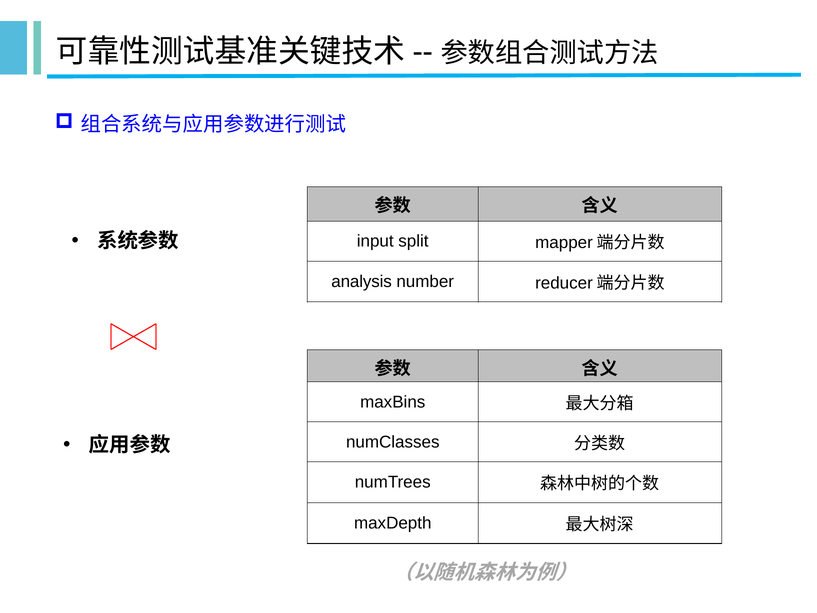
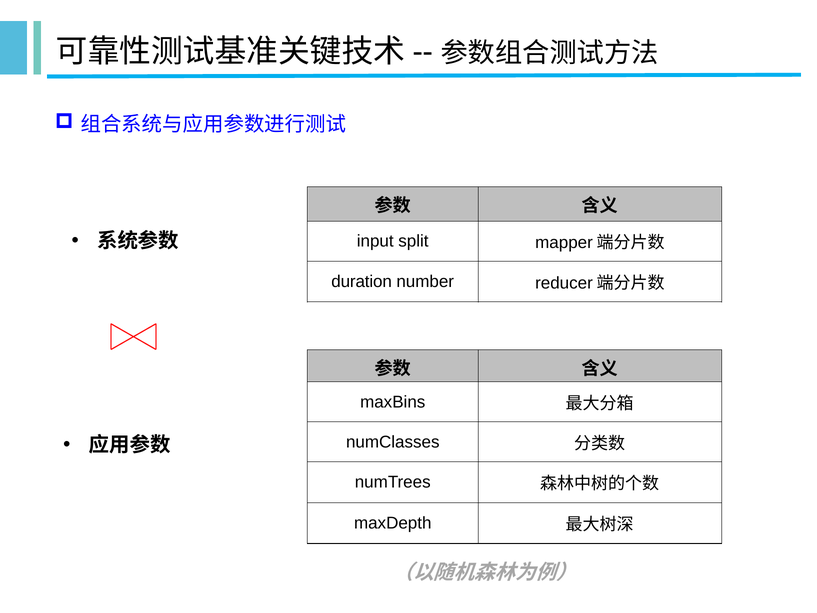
analysis: analysis -> duration
